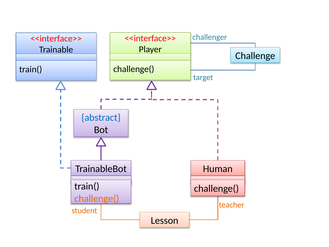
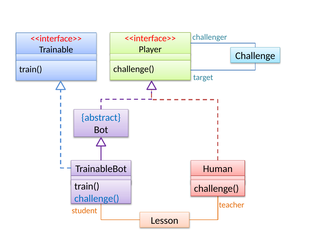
challenge( at (97, 198) colour: orange -> blue
